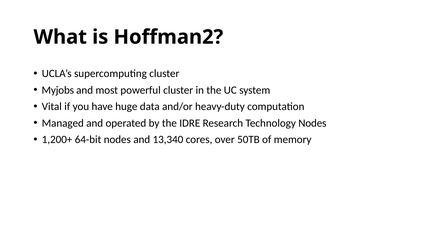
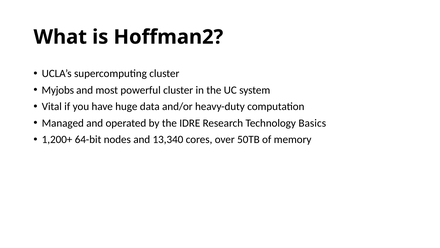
Technology Nodes: Nodes -> Basics
